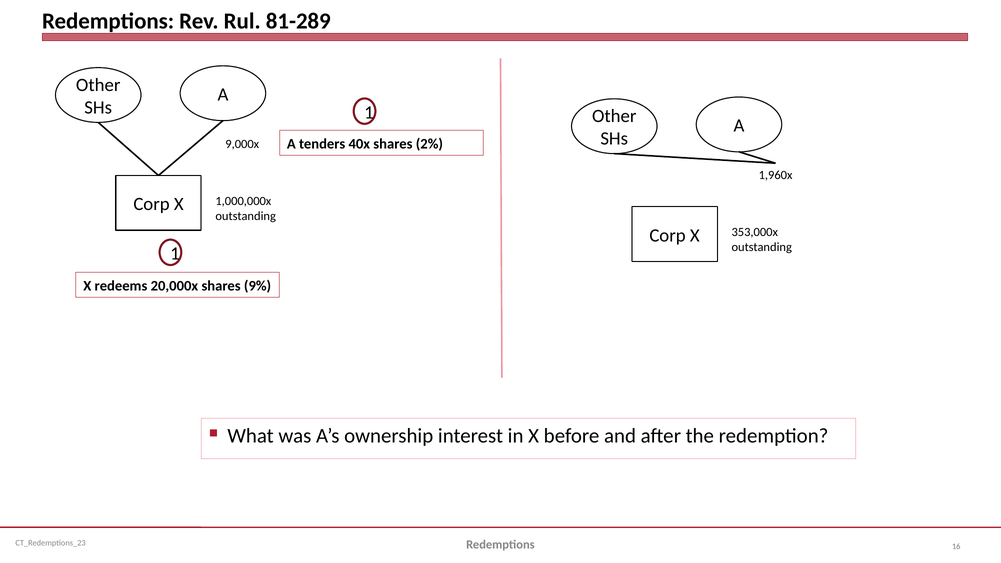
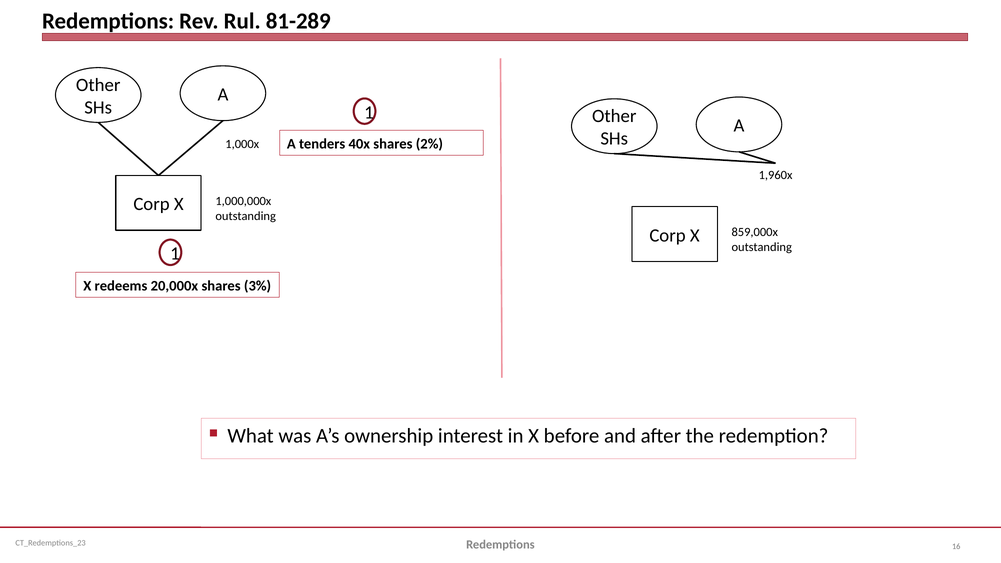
9,000x: 9,000x -> 1,000x
353,000x: 353,000x -> 859,000x
9%: 9% -> 3%
